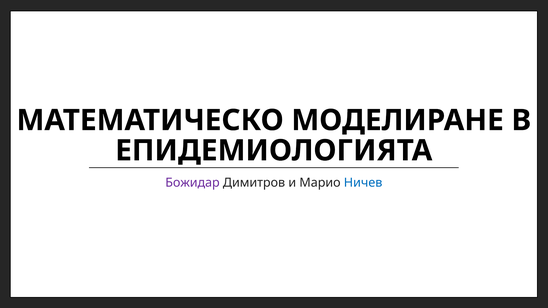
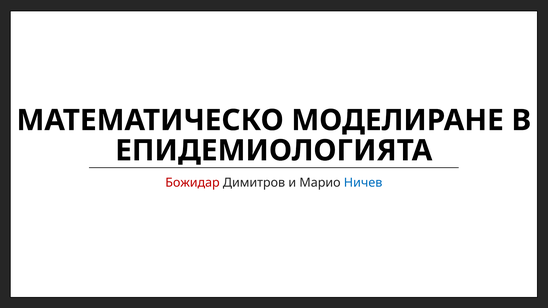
Божидар colour: purple -> red
